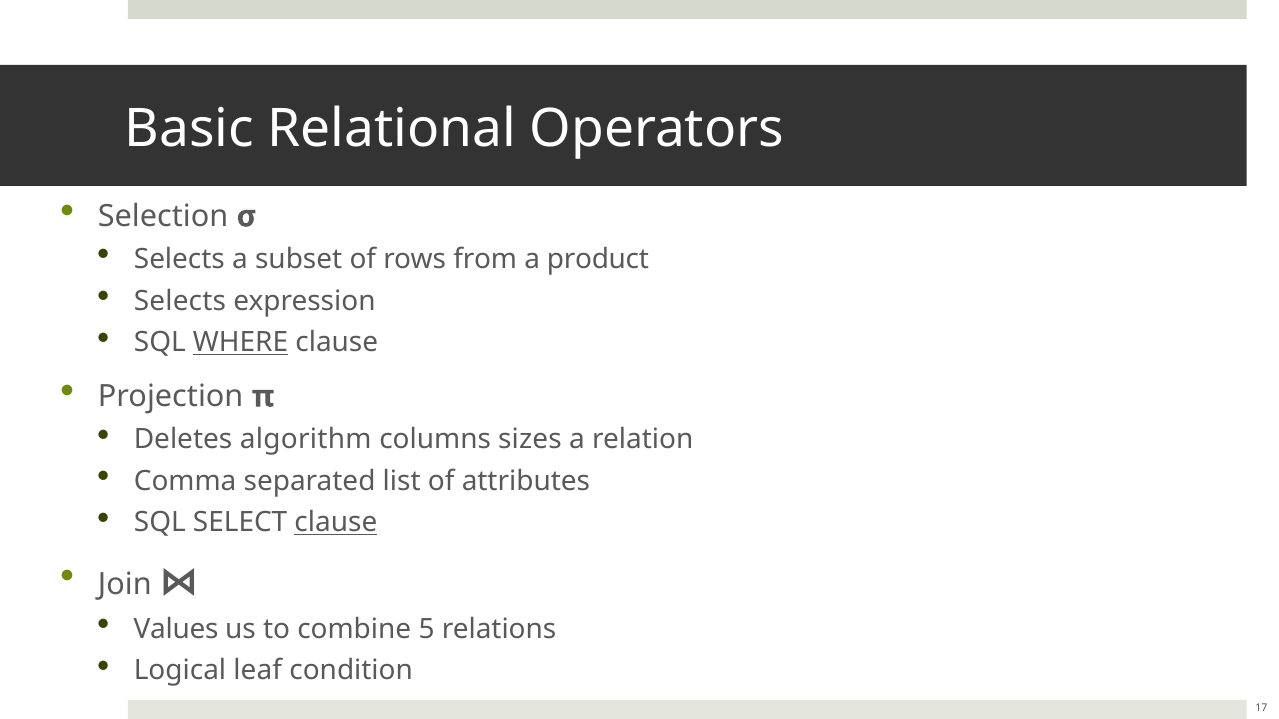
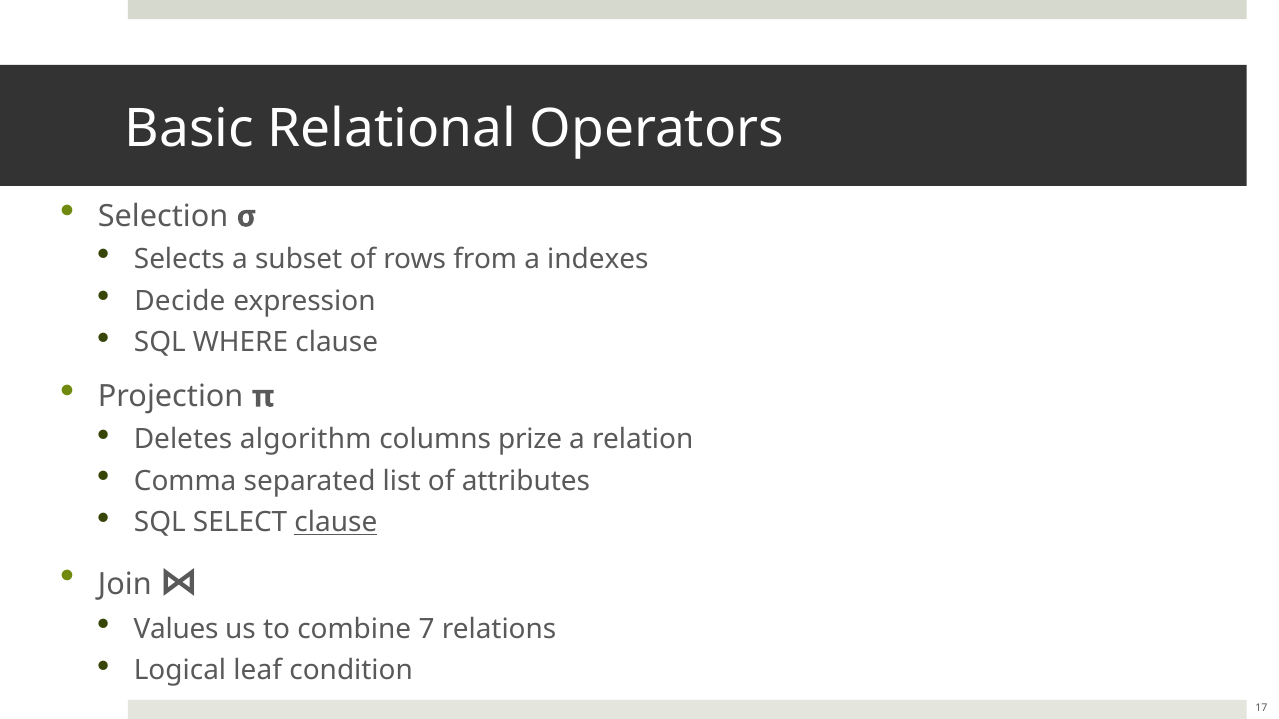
product: product -> indexes
Selects at (180, 301): Selects -> Decide
WHERE underline: present -> none
sizes: sizes -> prize
5: 5 -> 7
